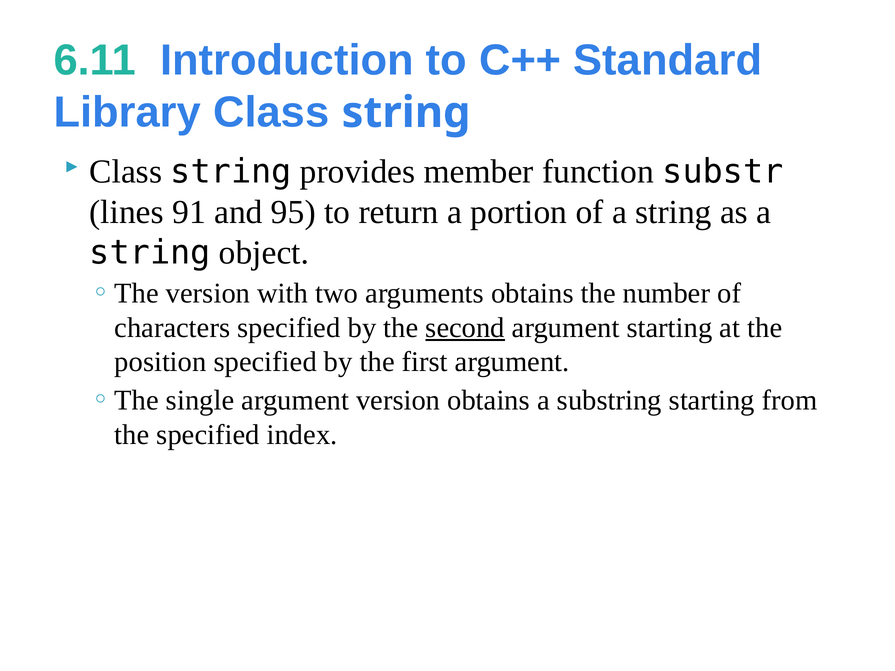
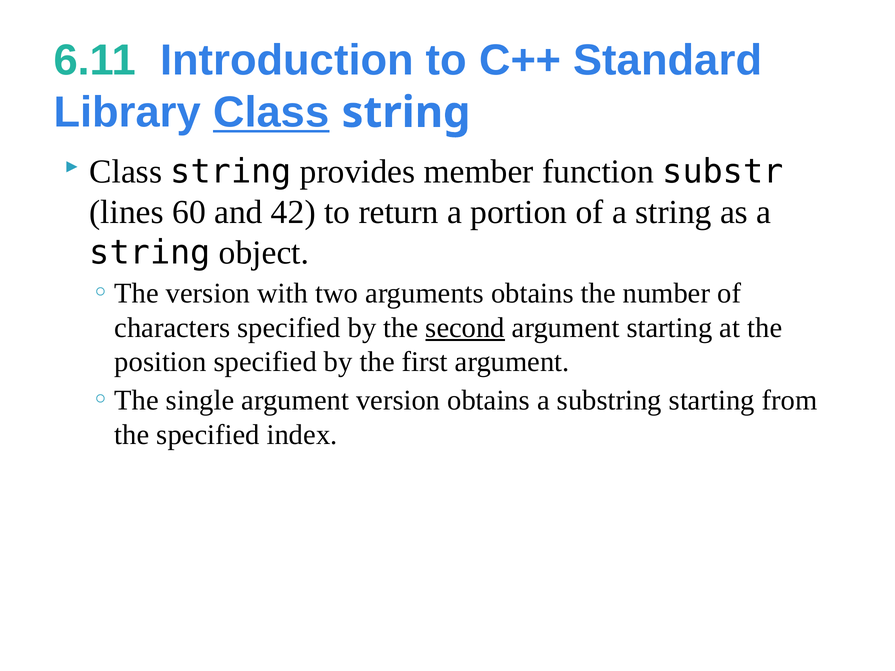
Class at (271, 113) underline: none -> present
91: 91 -> 60
95: 95 -> 42
